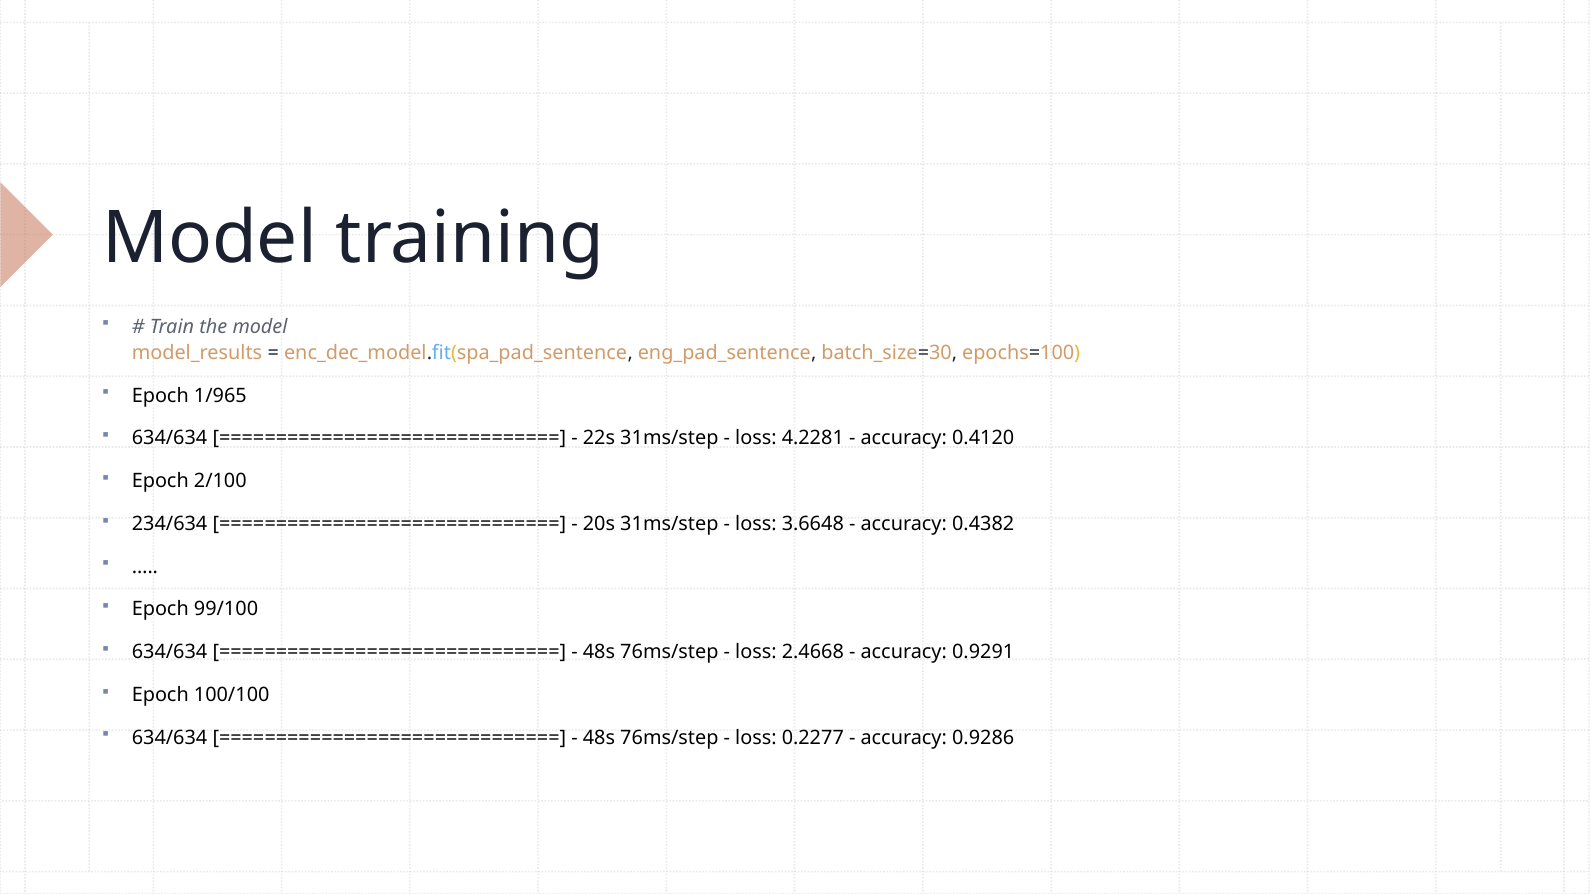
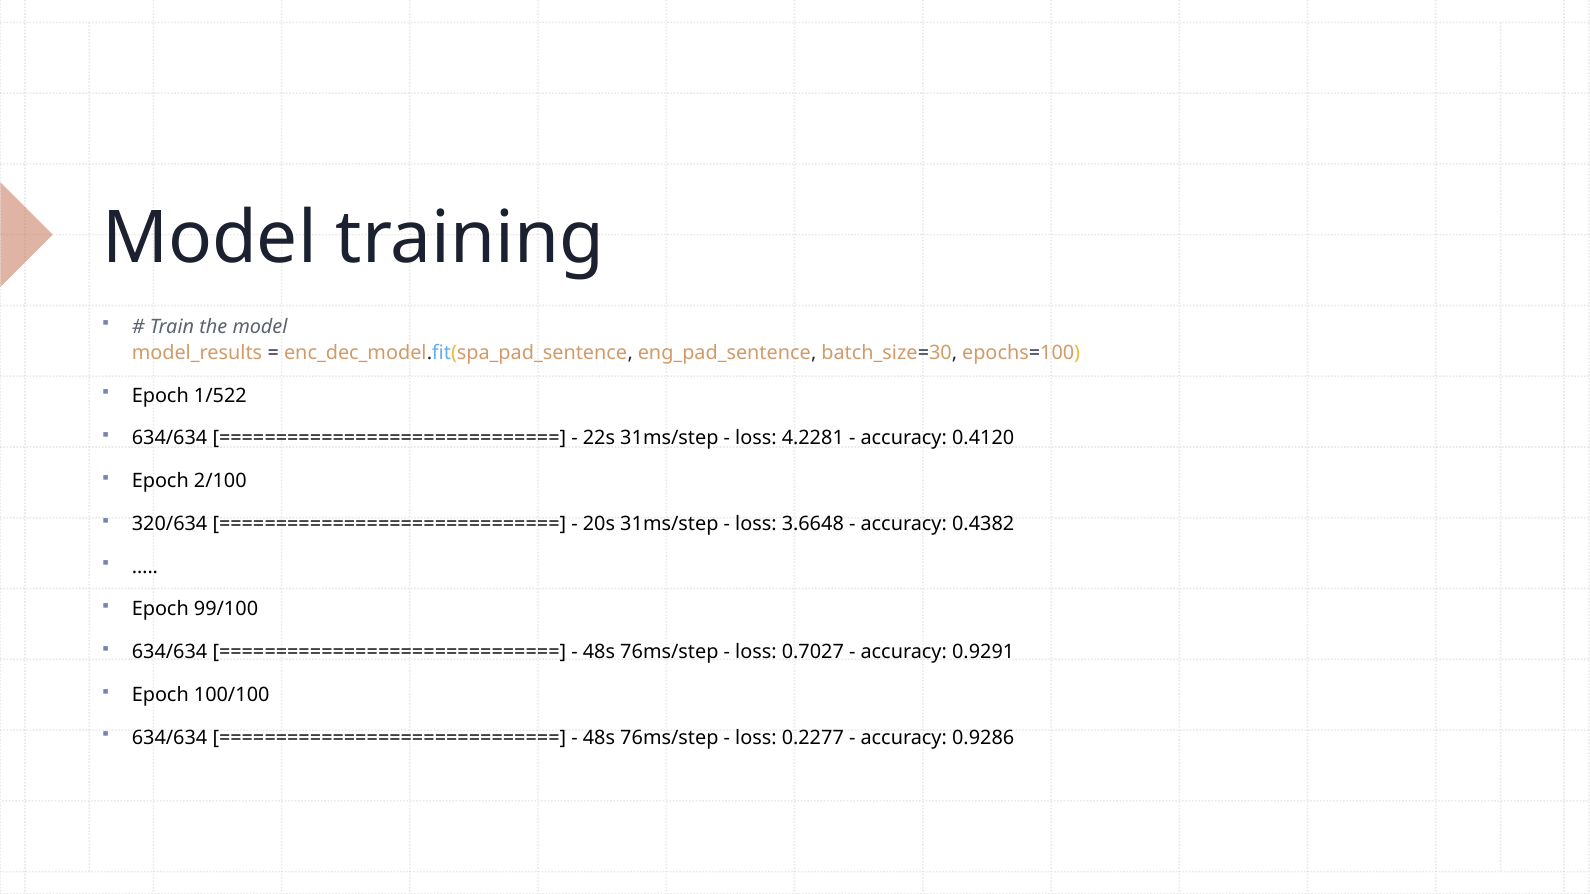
1/965: 1/965 -> 1/522
234/634: 234/634 -> 320/634
2.4668: 2.4668 -> 0.7027
